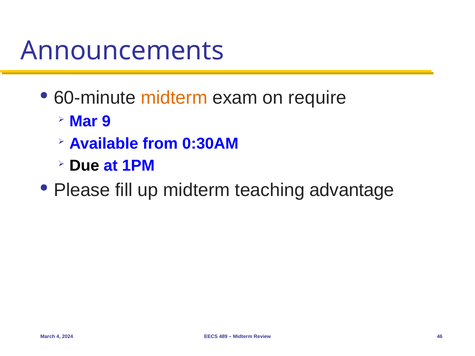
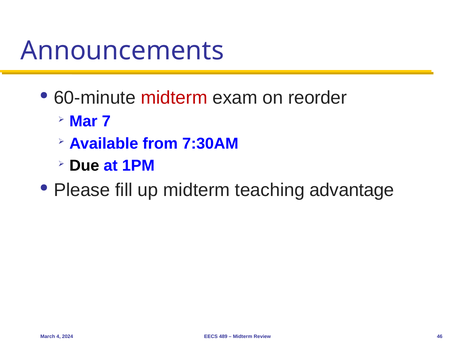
midterm at (174, 98) colour: orange -> red
require: require -> reorder
9: 9 -> 7
0:30AM: 0:30AM -> 7:30AM
